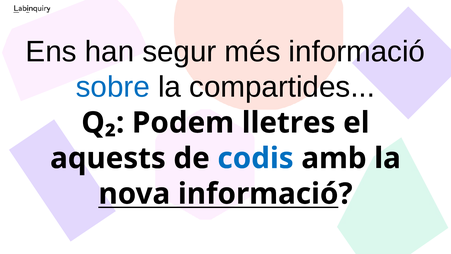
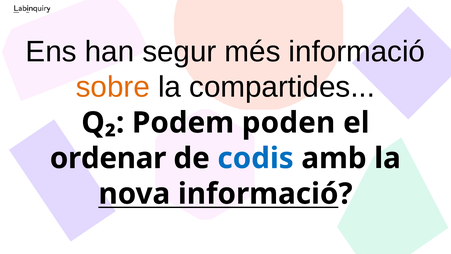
sobre colour: blue -> orange
lletres: lletres -> poden
aquests: aquests -> ordenar
